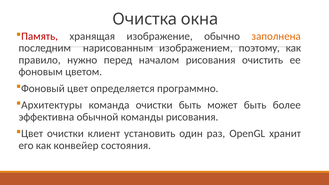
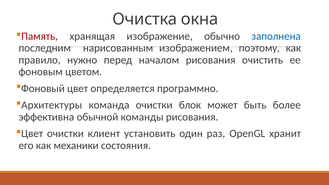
заполнена colour: orange -> blue
очистки быть: быть -> блок
конвейер: конвейер -> механики
